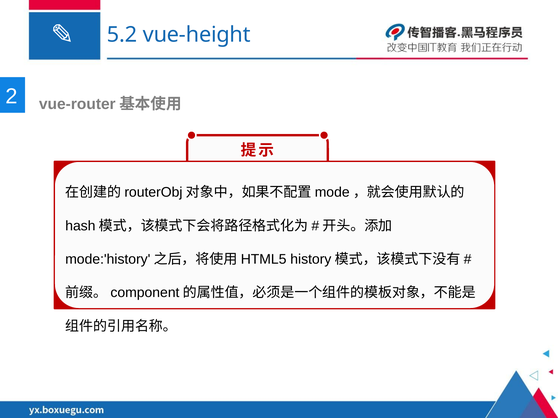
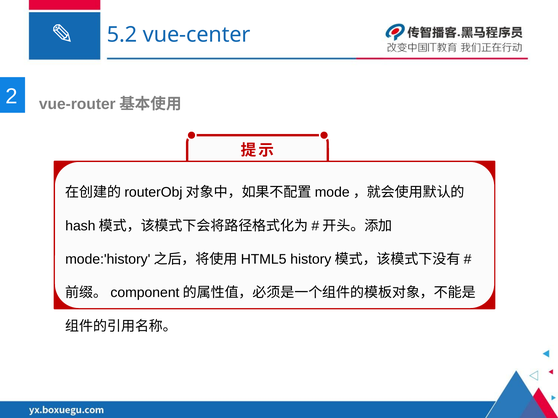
vue-height: vue-height -> vue-center
